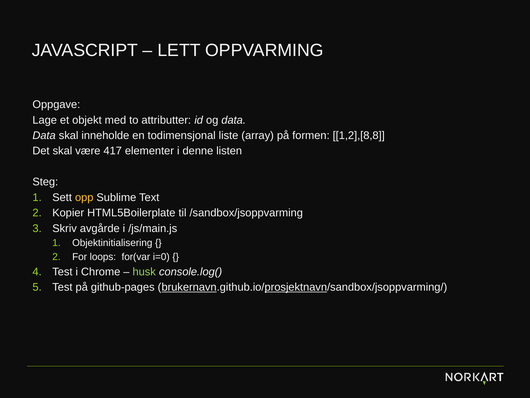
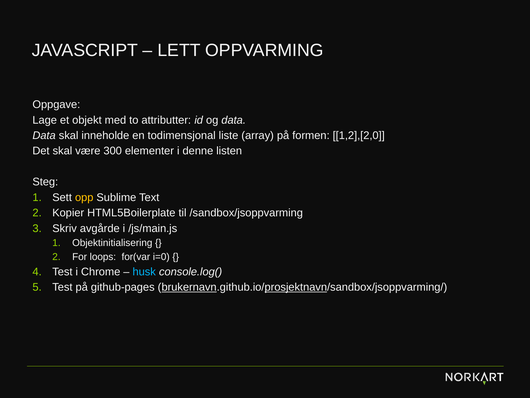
1,2],[8,8: 1,2],[8,8 -> 1,2],[2,0
417: 417 -> 300
husk colour: light green -> light blue
